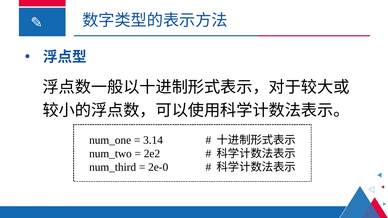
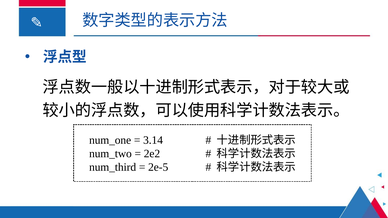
2e-0: 2e-0 -> 2e-5
